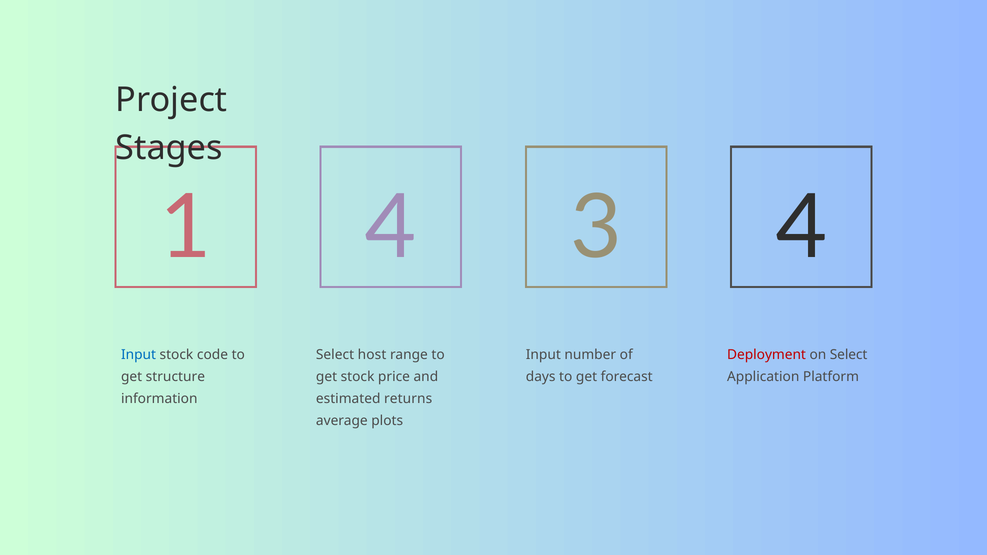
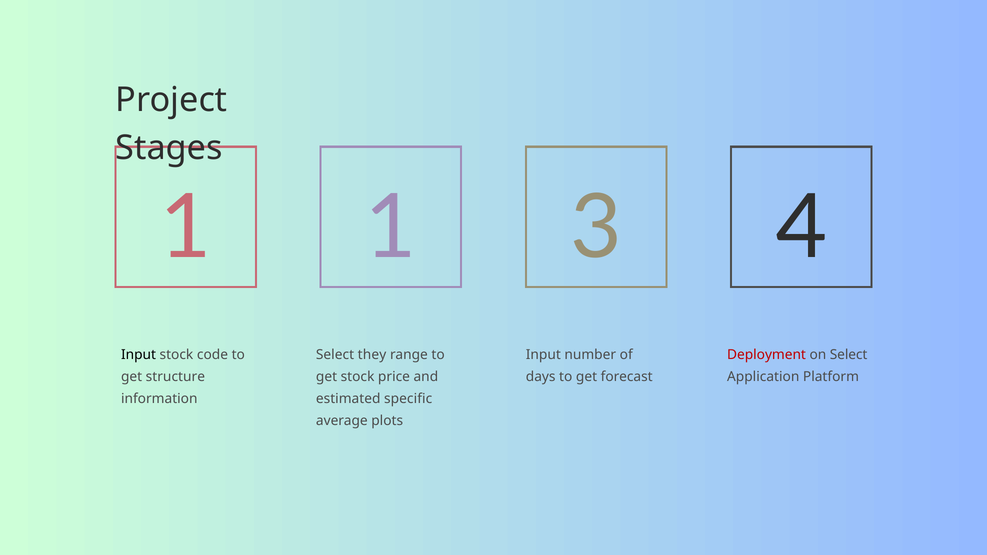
1 4: 4 -> 1
host: host -> they
Input at (139, 355) colour: blue -> black
returns: returns -> specific
